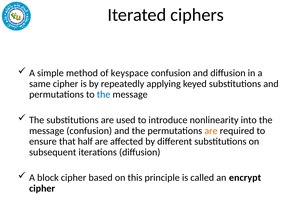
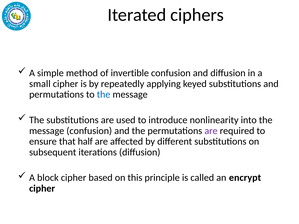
keyspace: keyspace -> invertible
same: same -> small
are at (211, 131) colour: orange -> purple
